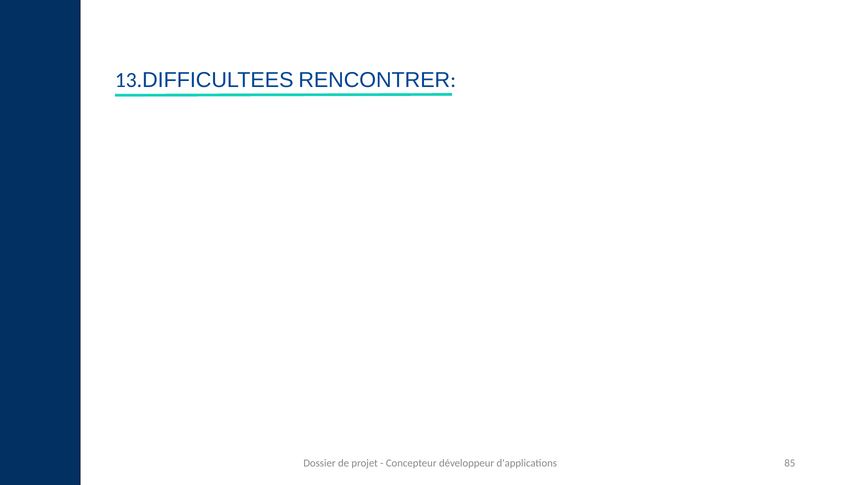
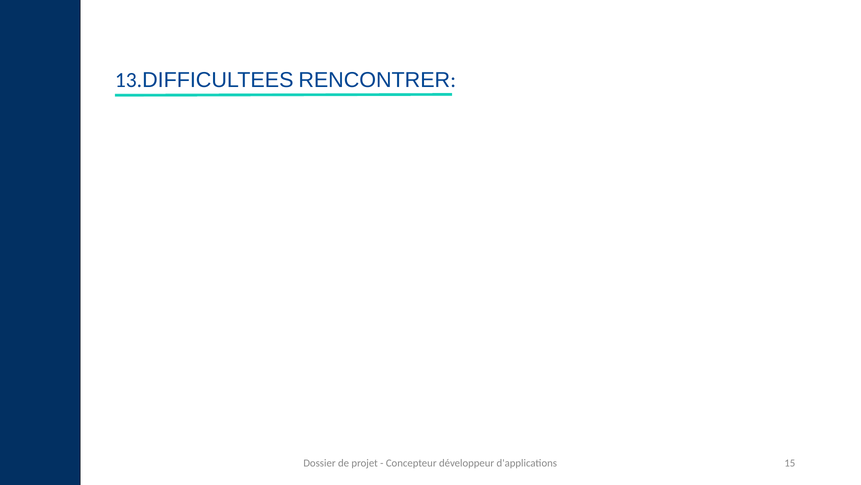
85: 85 -> 15
